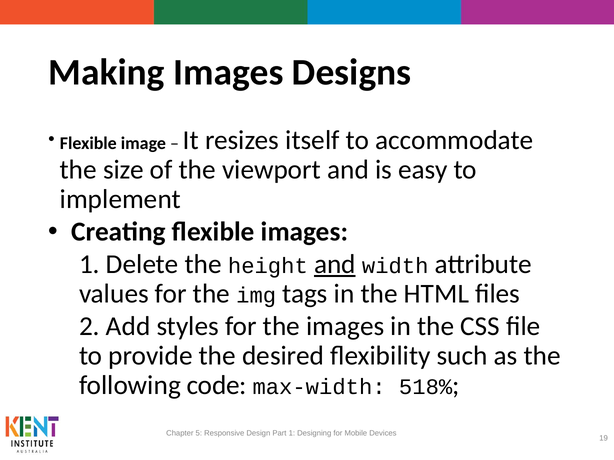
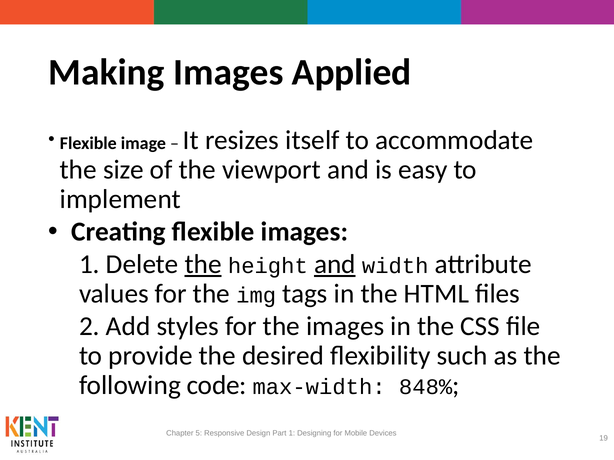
Designs: Designs -> Applied
the at (203, 265) underline: none -> present
518%: 518% -> 848%
